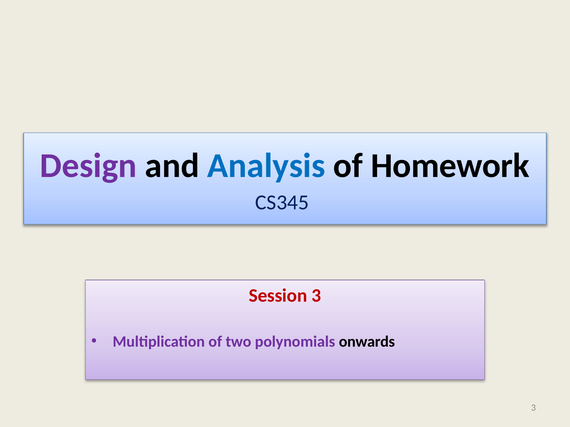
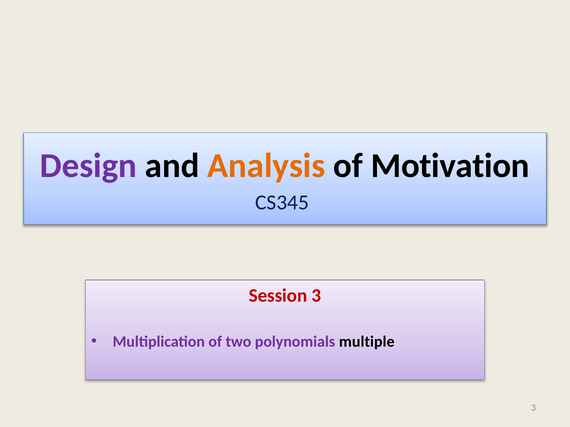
Analysis colour: blue -> orange
Homework: Homework -> Motivation
onwards: onwards -> multiple
